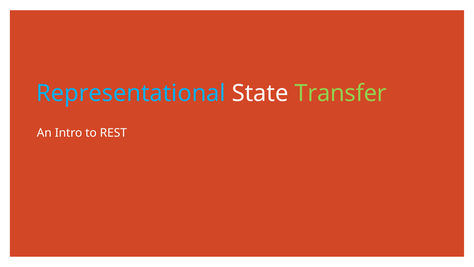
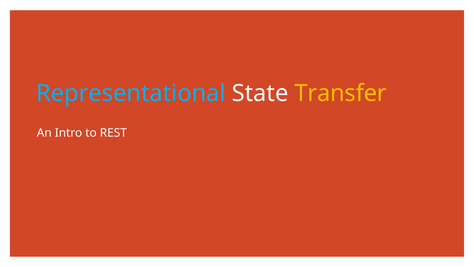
Transfer colour: light green -> yellow
